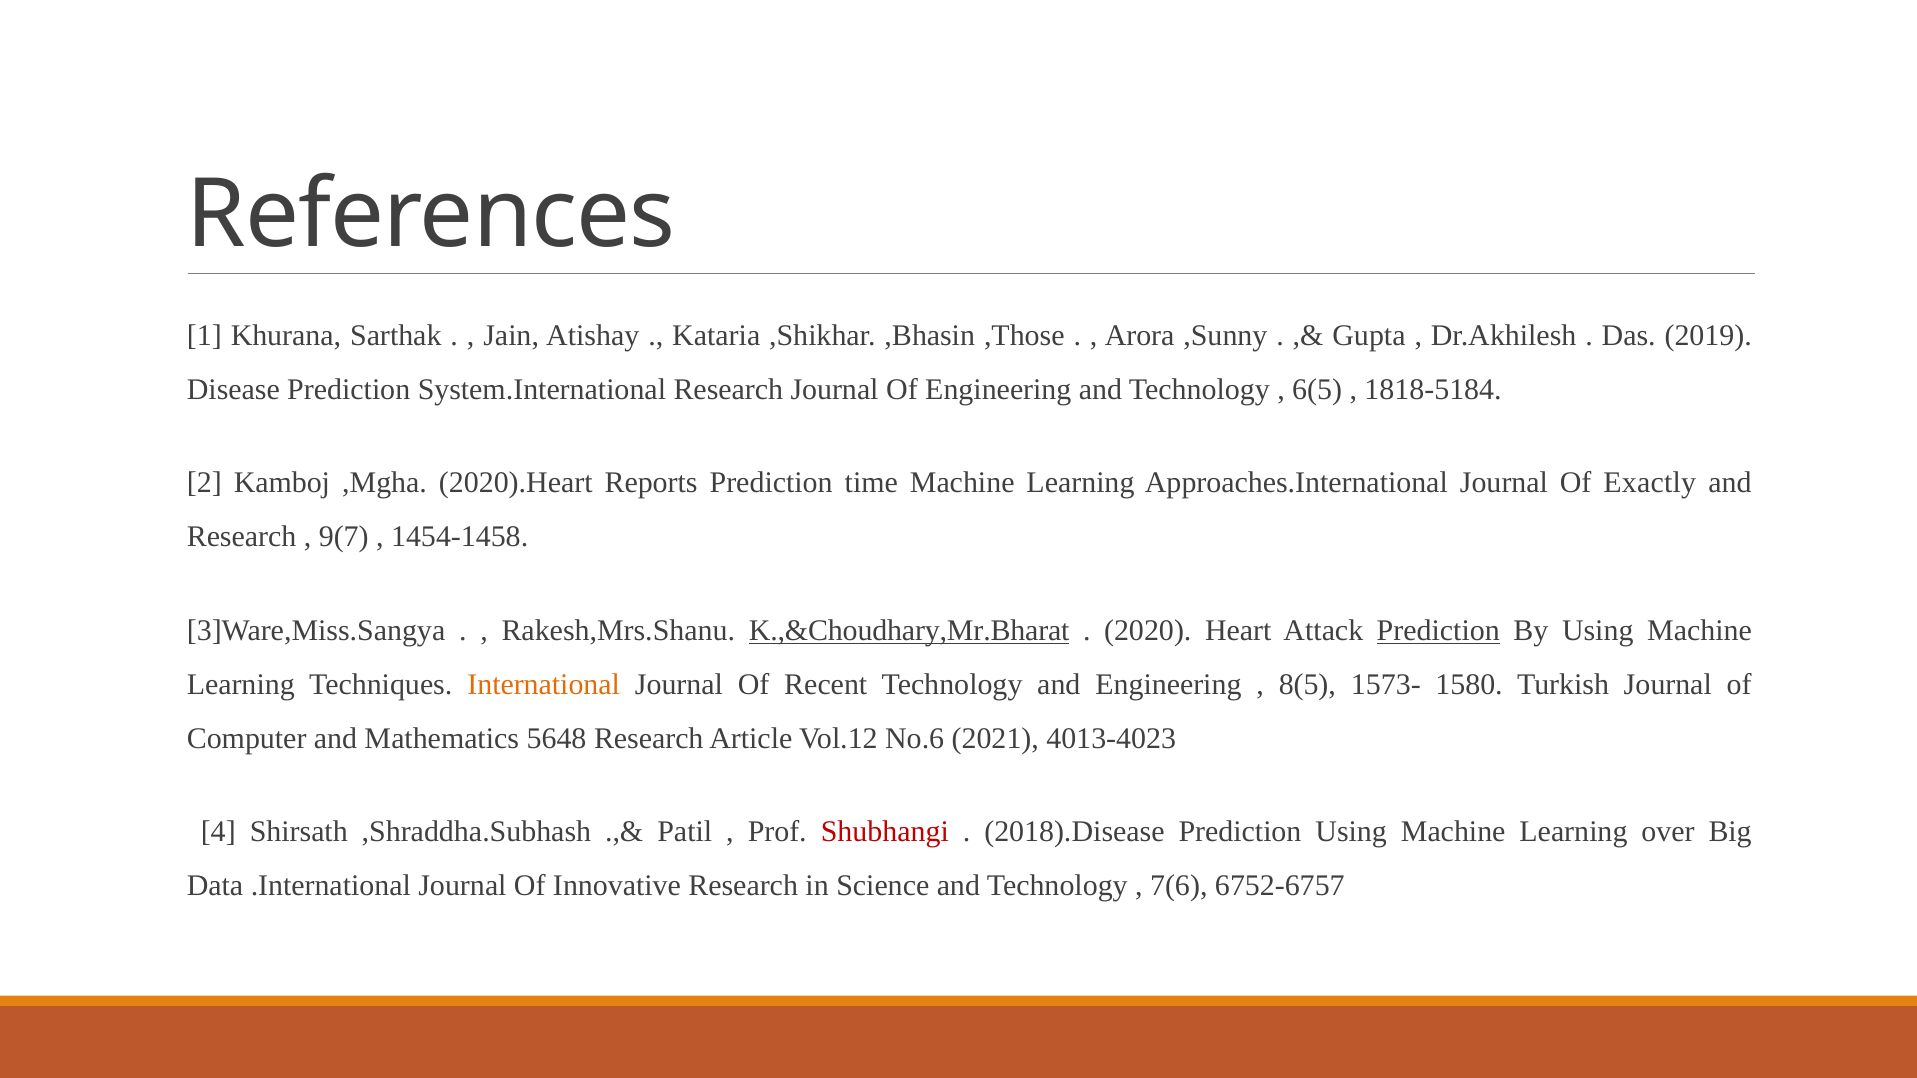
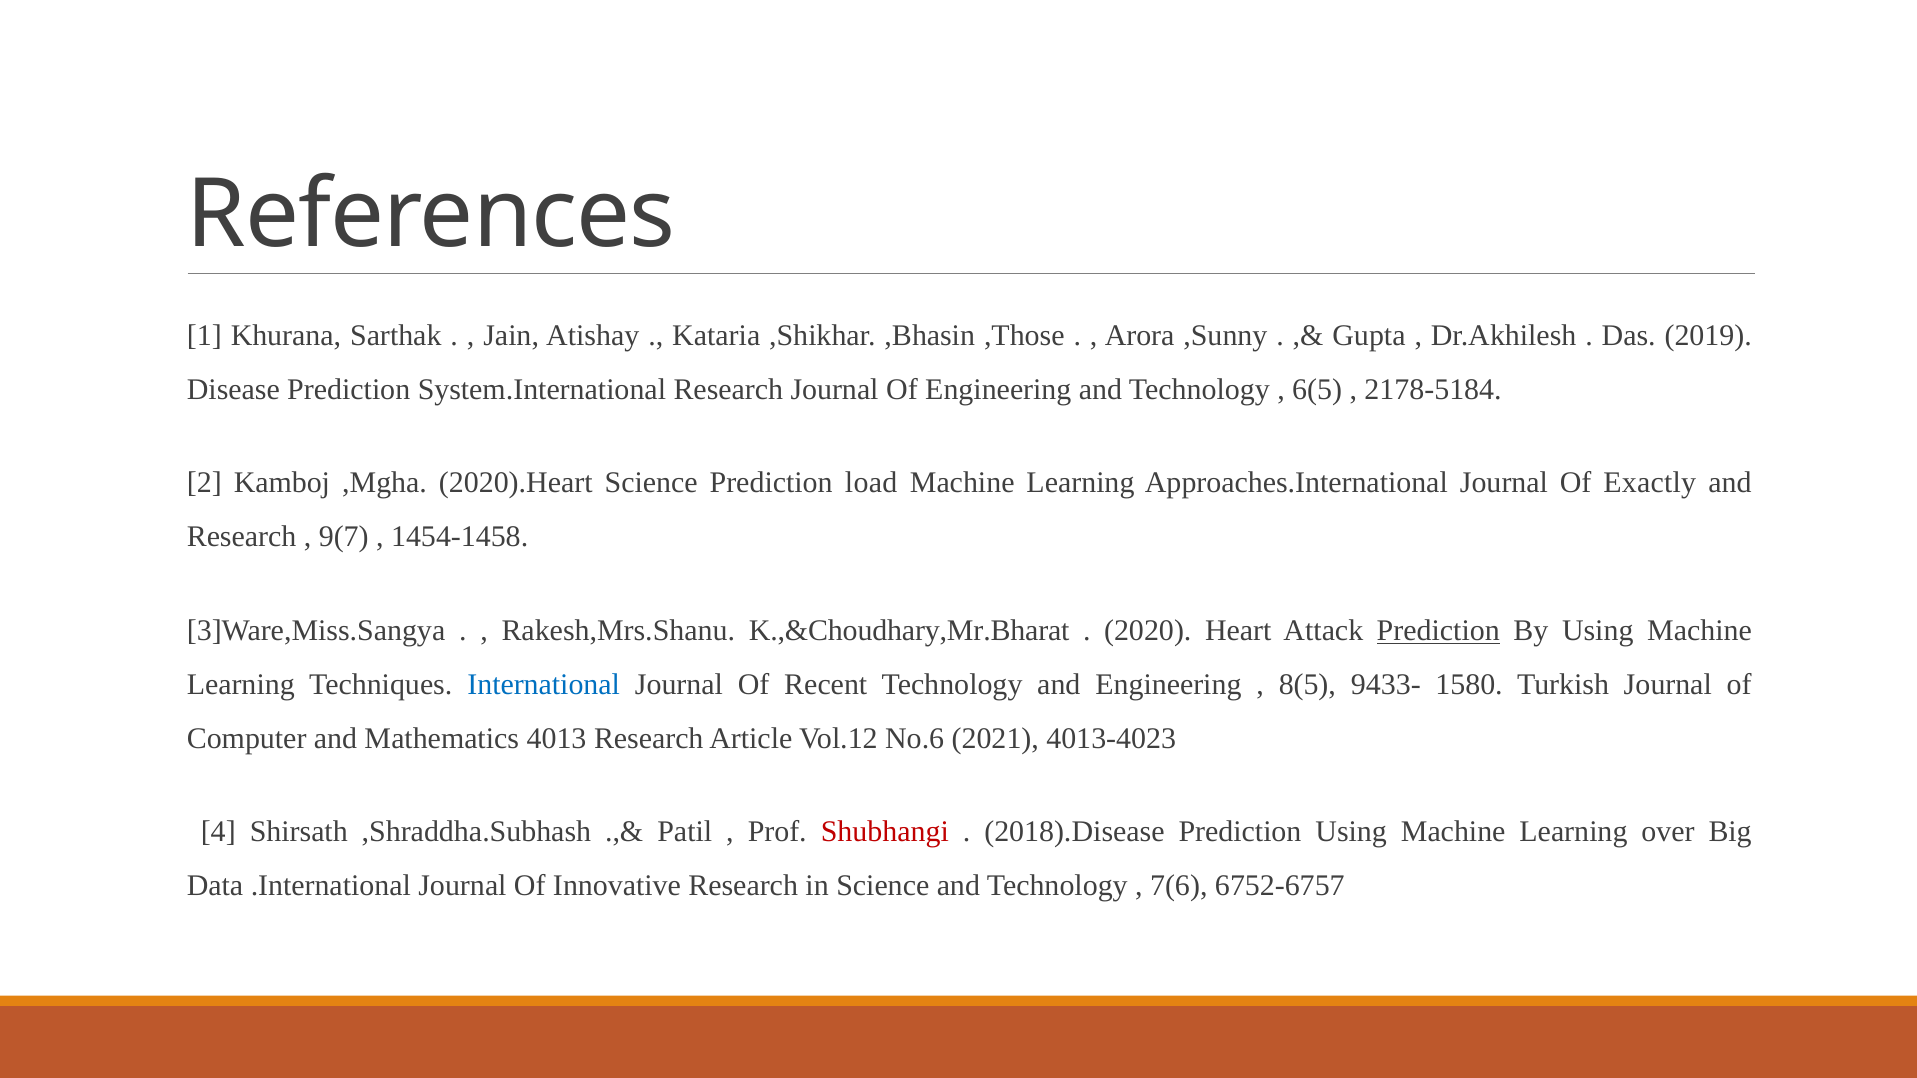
1818-5184: 1818-5184 -> 2178-5184
2020).Heart Reports: Reports -> Science
time: time -> load
K.,&Choudhary,Mr.Bharat underline: present -> none
International colour: orange -> blue
1573-: 1573- -> 9433-
5648: 5648 -> 4013
